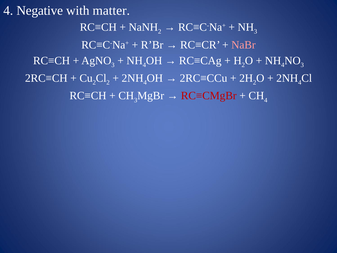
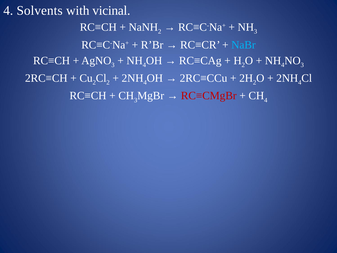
Negative: Negative -> Solvents
matter: matter -> vicinal
NaBr colour: pink -> light blue
